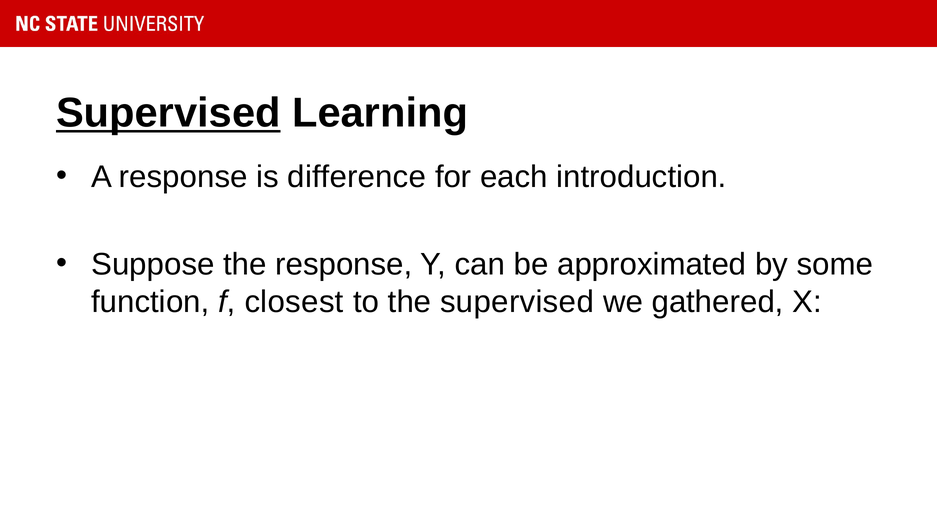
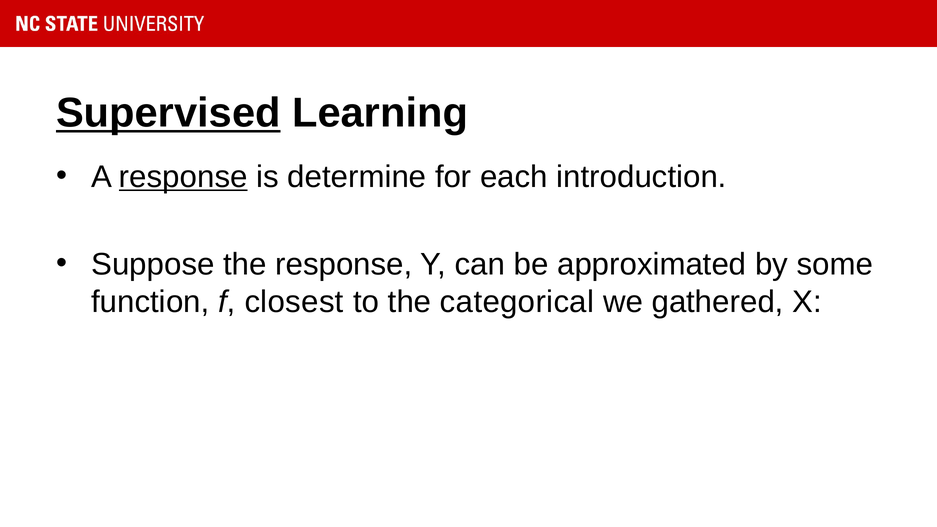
response at (183, 177) underline: none -> present
difference: difference -> determine
the supervised: supervised -> categorical
